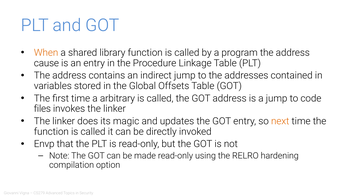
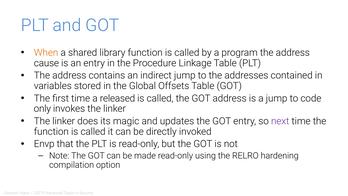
arbitrary: arbitrary -> released
files: files -> only
next colour: orange -> purple
